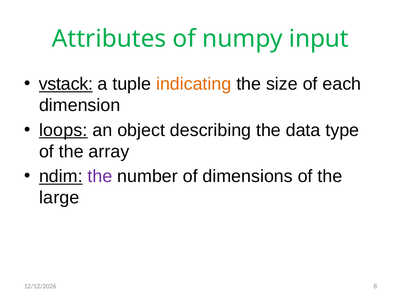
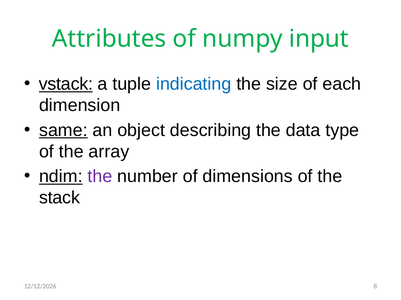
indicating colour: orange -> blue
loops: loops -> same
large: large -> stack
